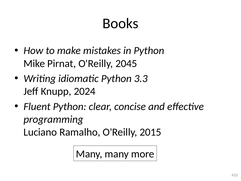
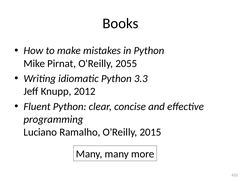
2045: 2045 -> 2055
2024: 2024 -> 2012
